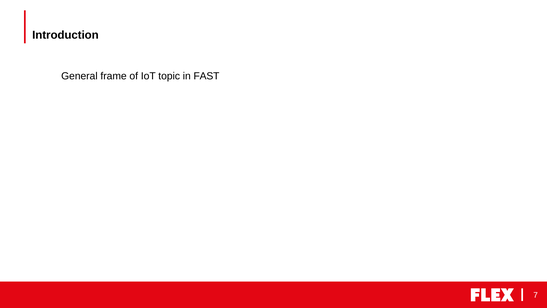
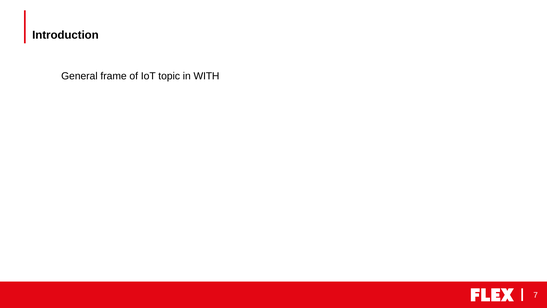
FAST: FAST -> WITH
